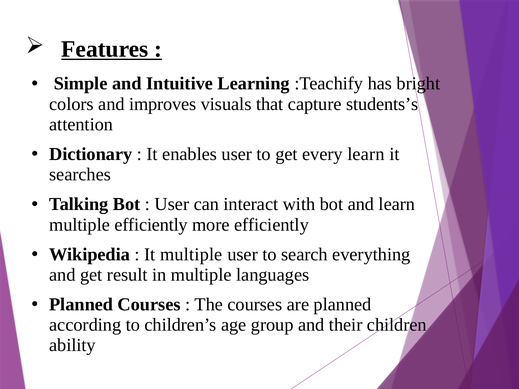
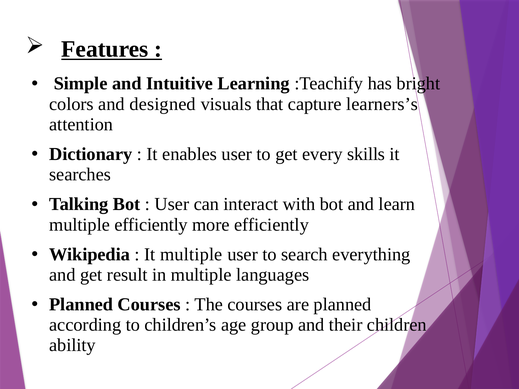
improves: improves -> designed
students’s: students’s -> learners’s
every learn: learn -> skills
